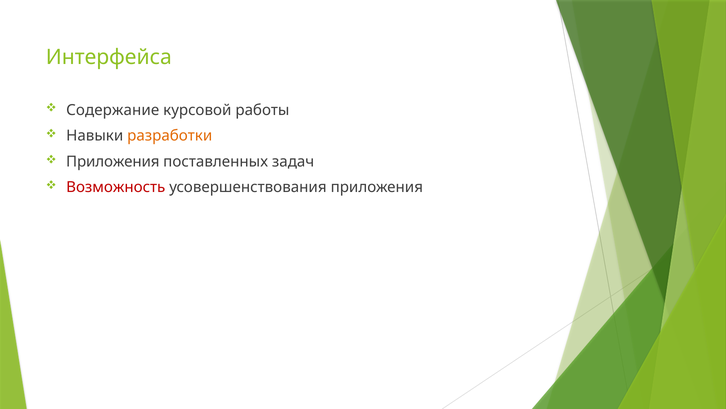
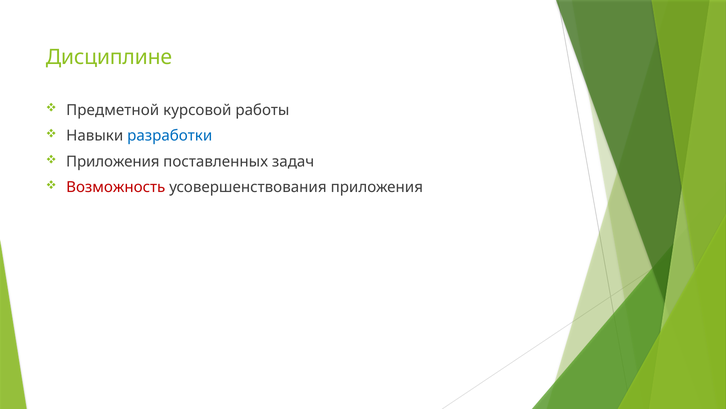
Интерфейса: Интерфейса -> Дисциплине
Содержание: Содержание -> Предметной
разработки colour: orange -> blue
